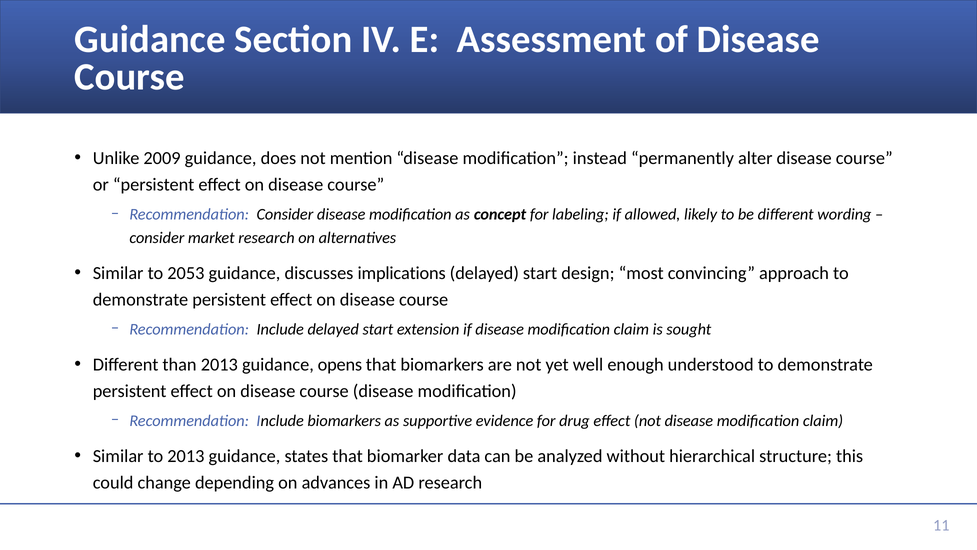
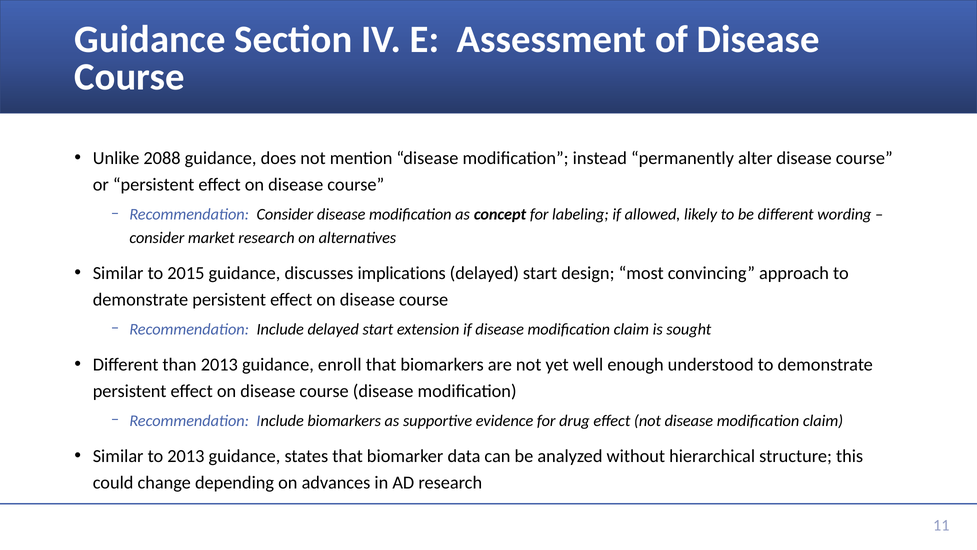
2009: 2009 -> 2088
2053: 2053 -> 2015
opens: opens -> enroll
